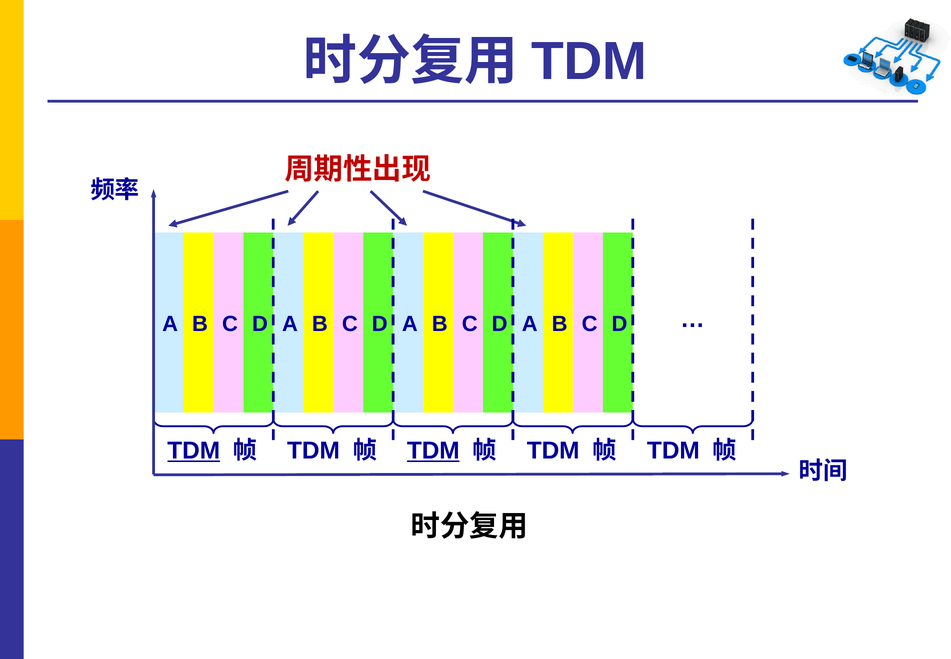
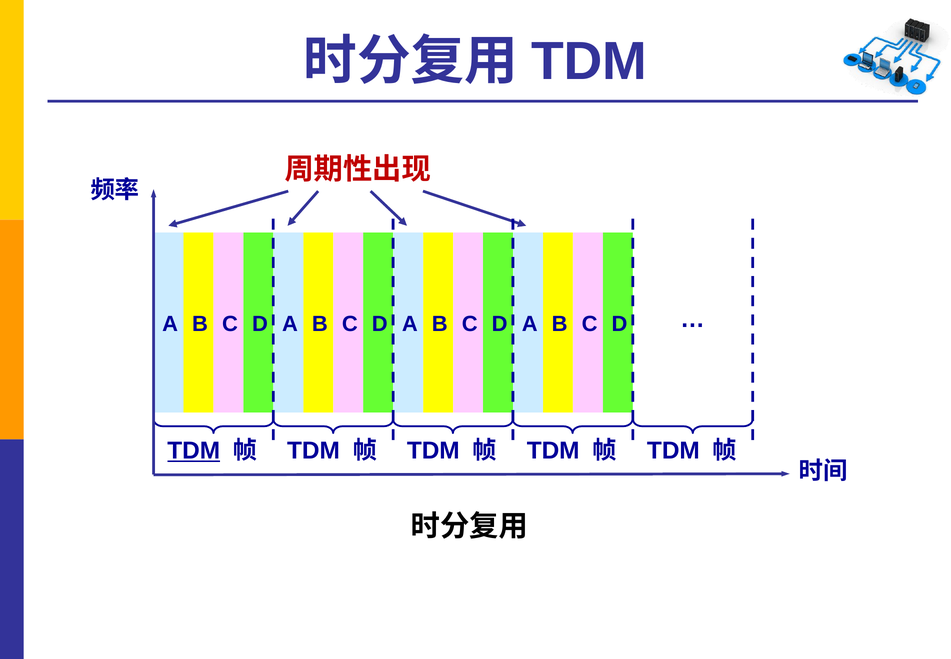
TDM at (433, 450) underline: present -> none
